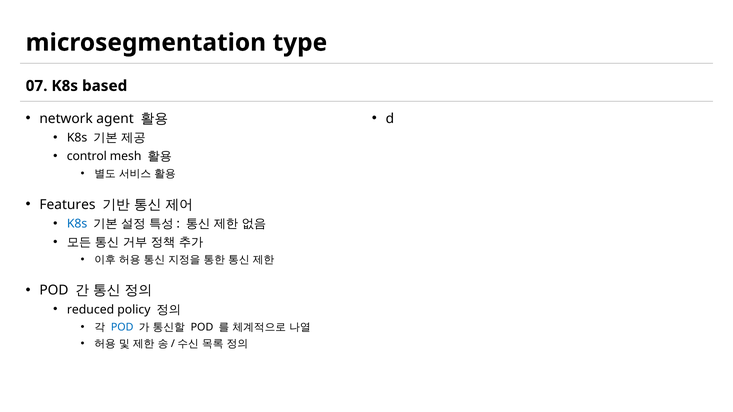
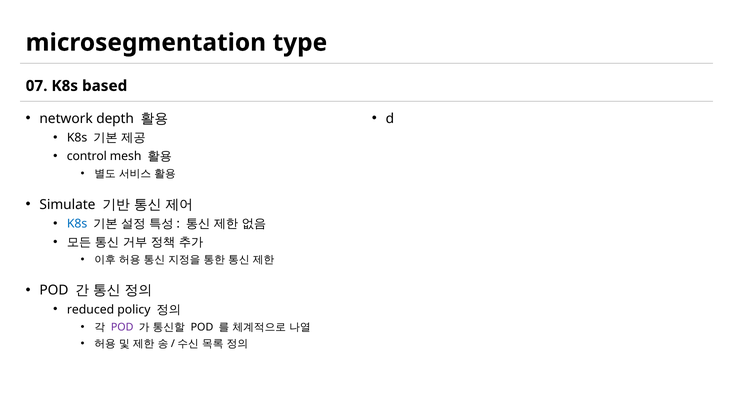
agent: agent -> depth
Features: Features -> Simulate
POD at (122, 327) colour: blue -> purple
